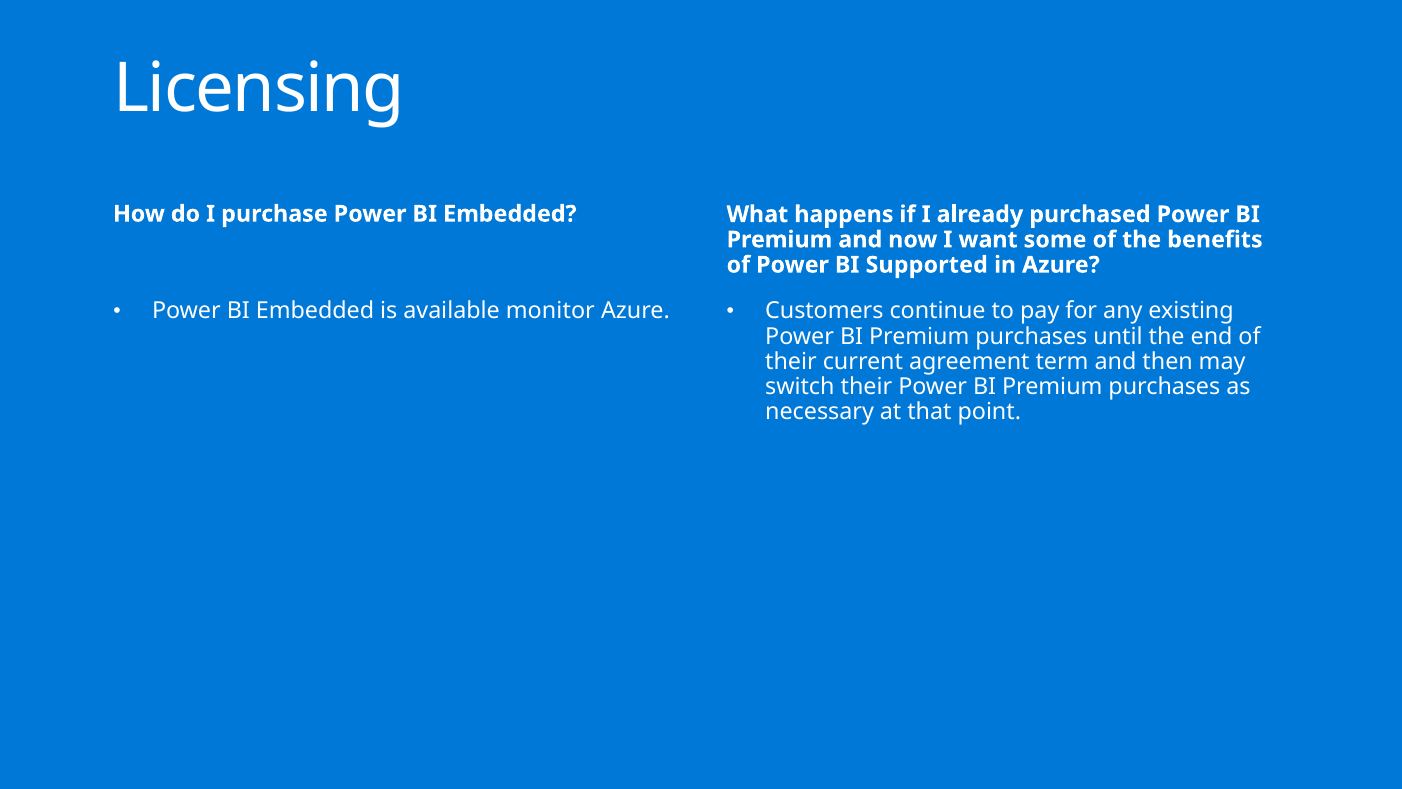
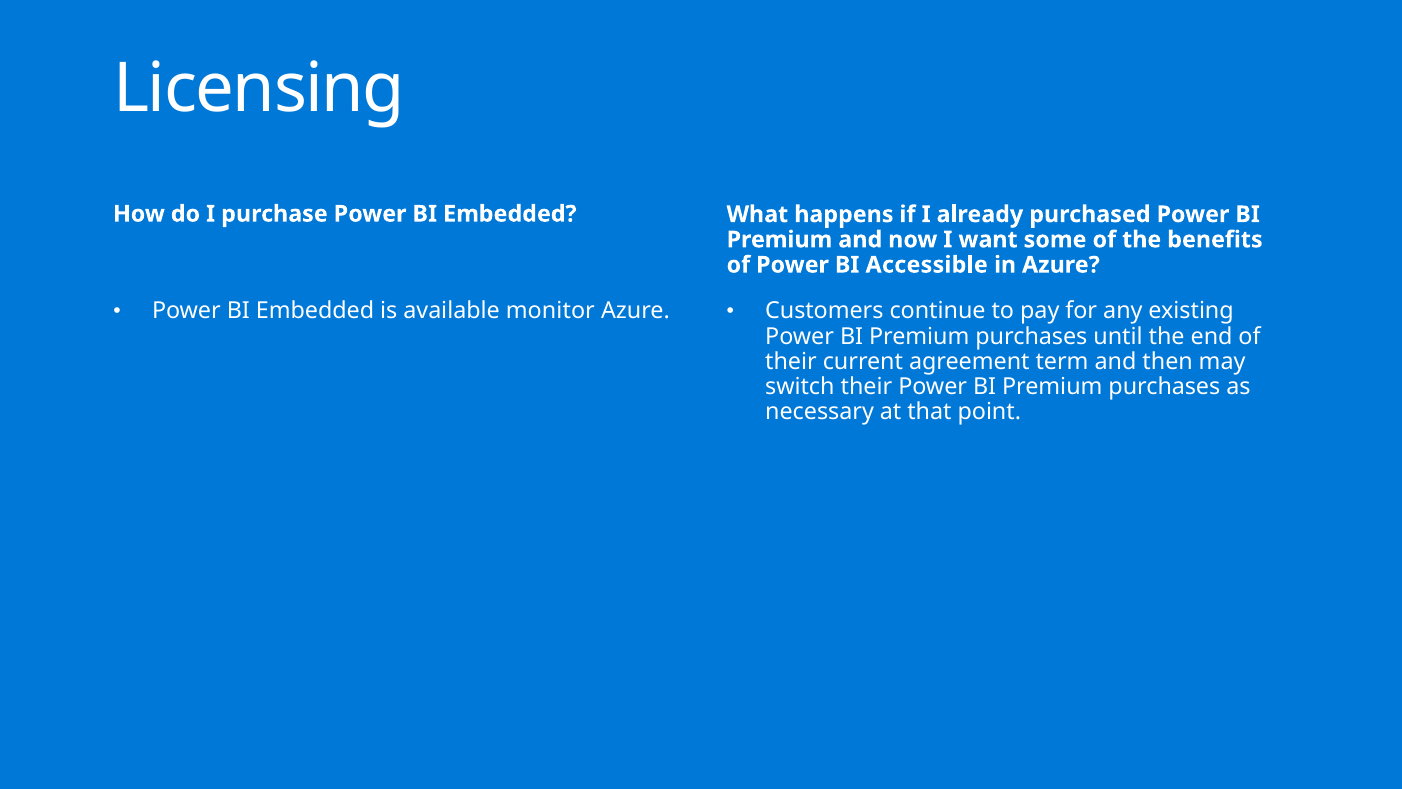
Supported: Supported -> Accessible
